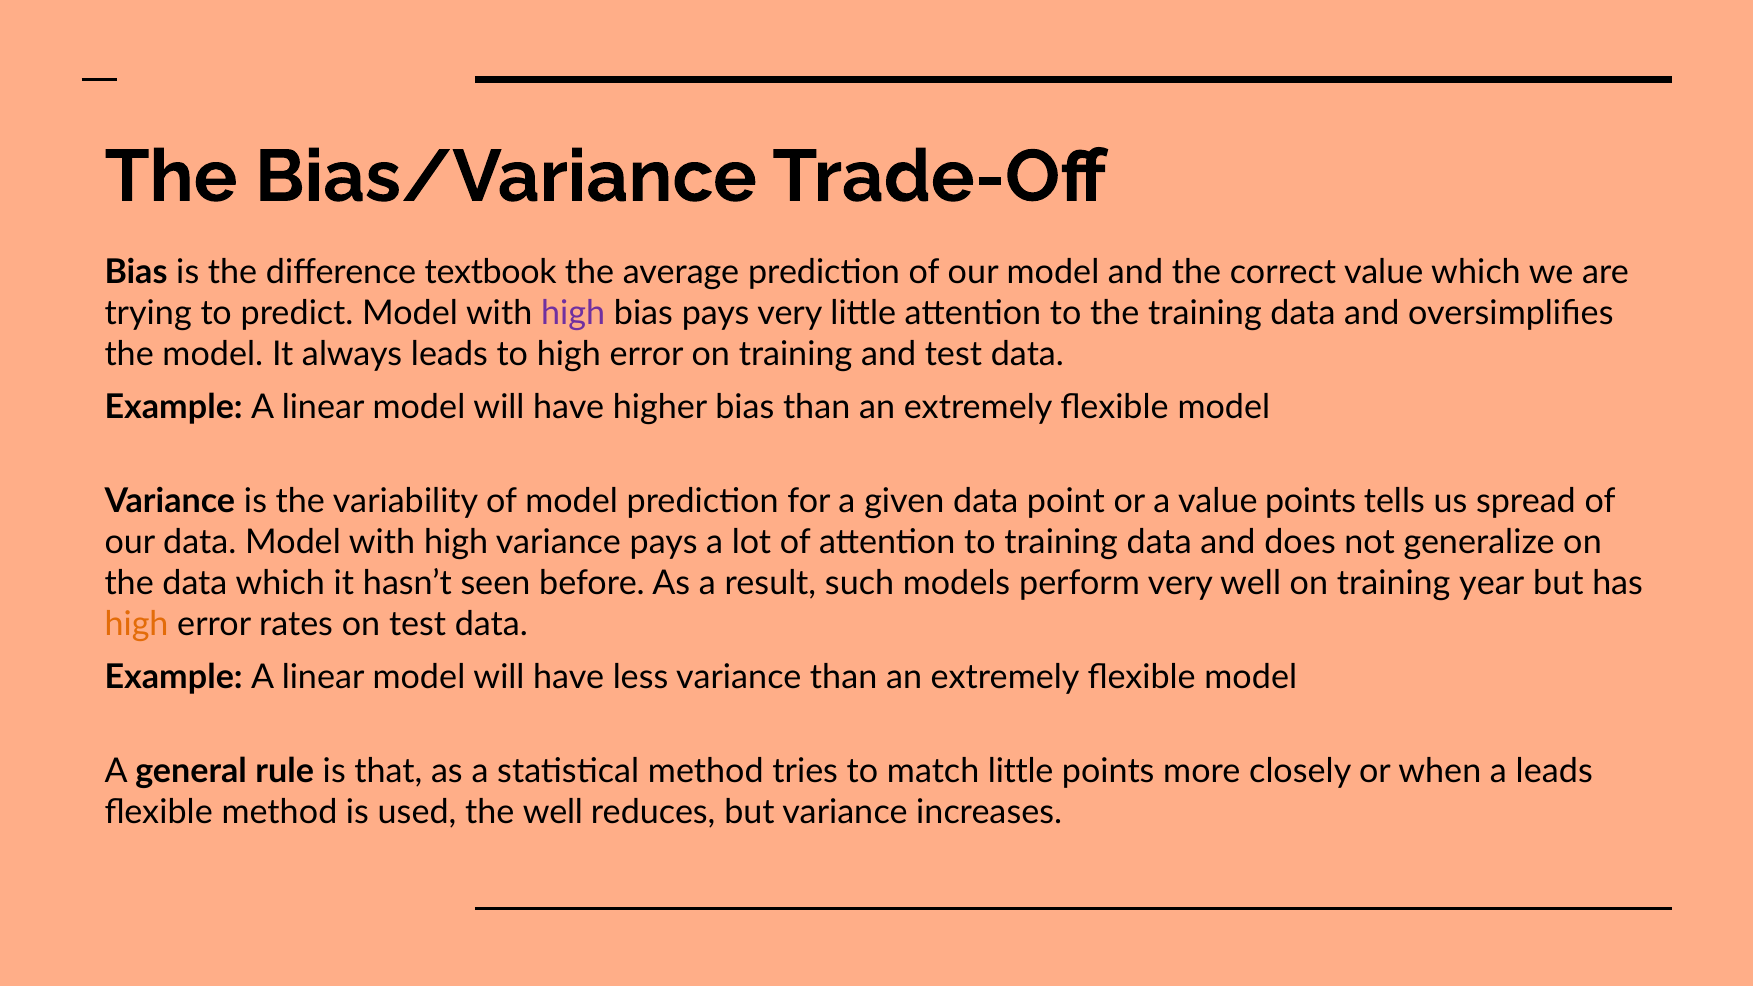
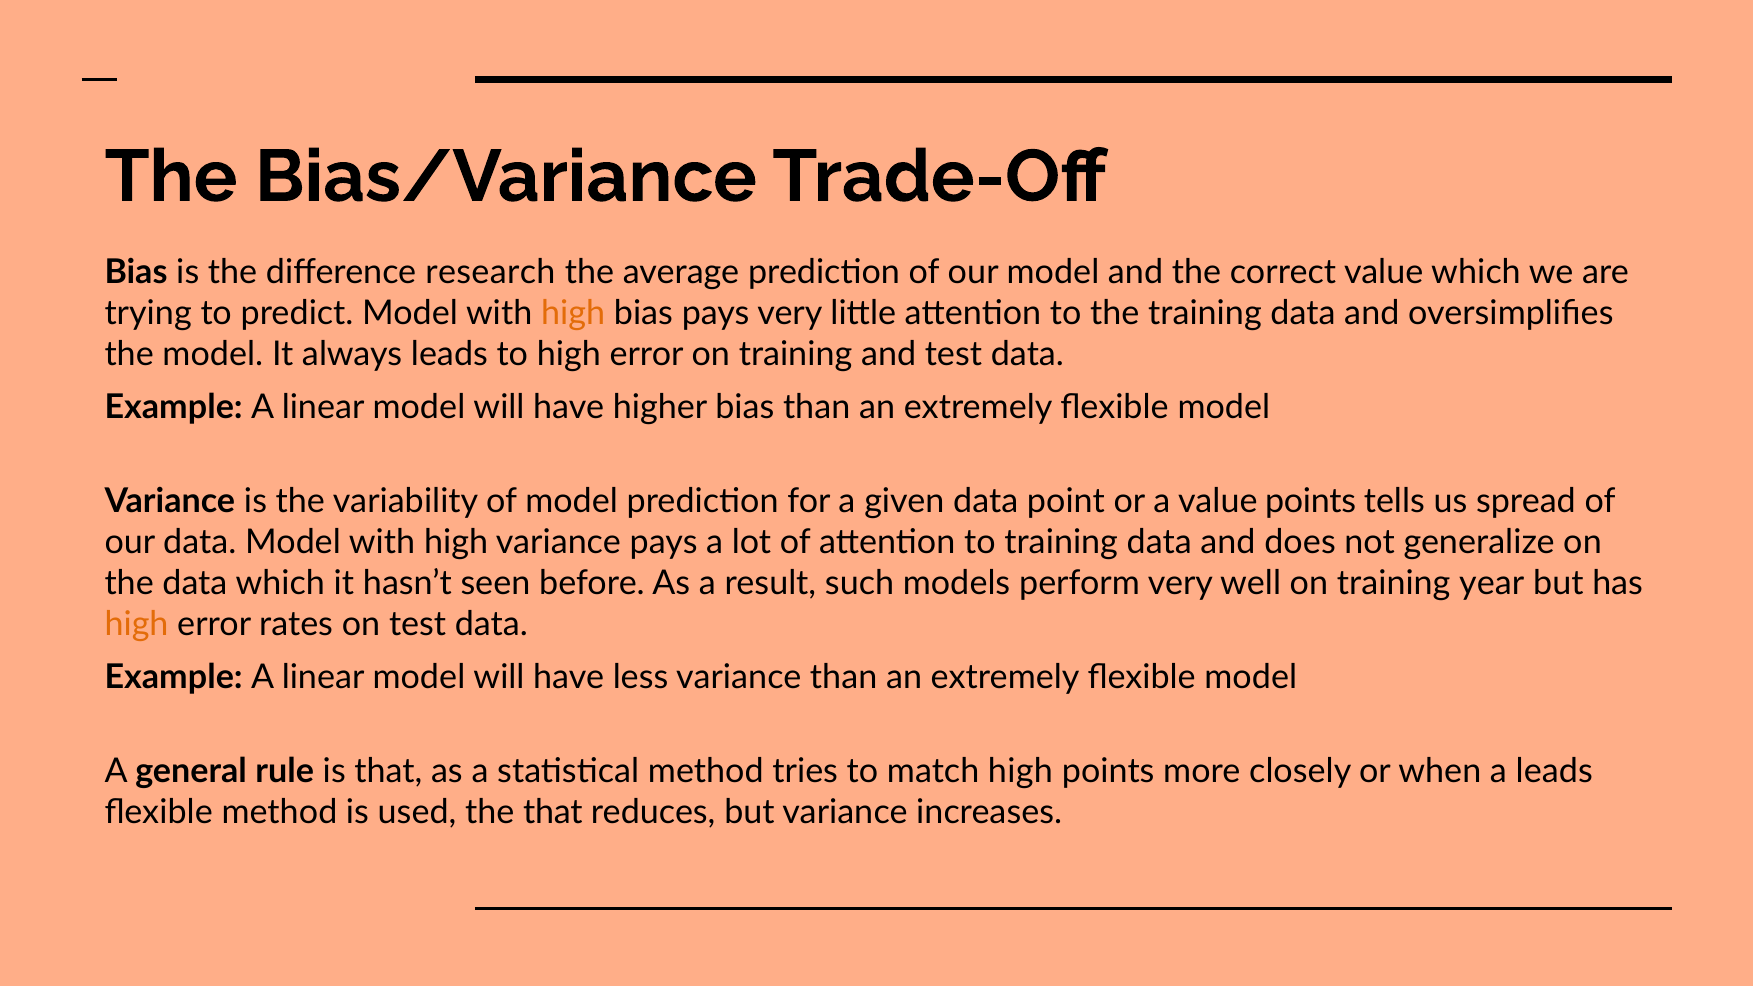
textbook: textbook -> research
high at (573, 313) colour: purple -> orange
match little: little -> high
the well: well -> that
